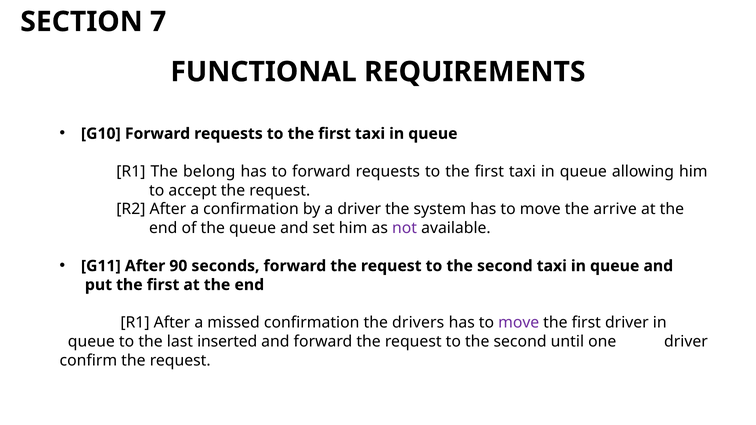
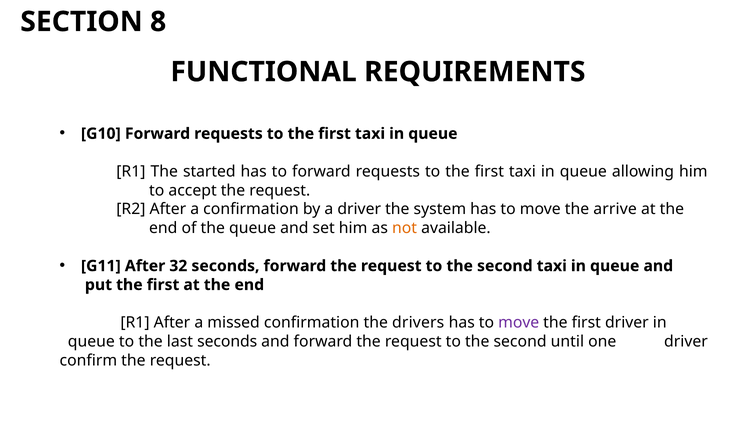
7: 7 -> 8
belong: belong -> started
not colour: purple -> orange
90: 90 -> 32
last inserted: inserted -> seconds
